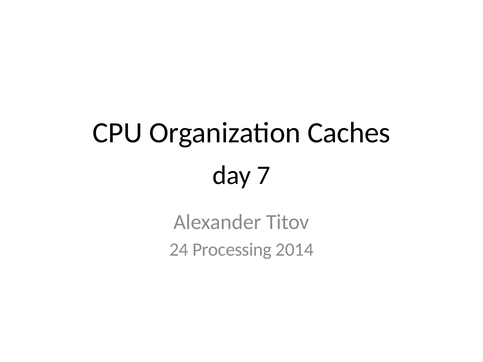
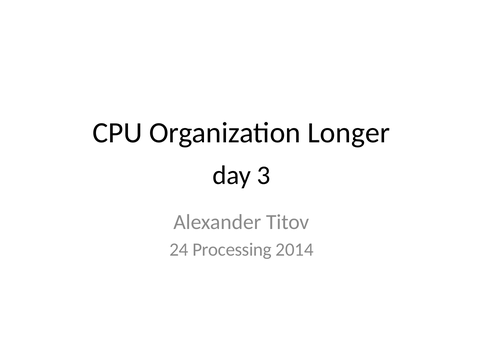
Caches: Caches -> Longer
7: 7 -> 3
